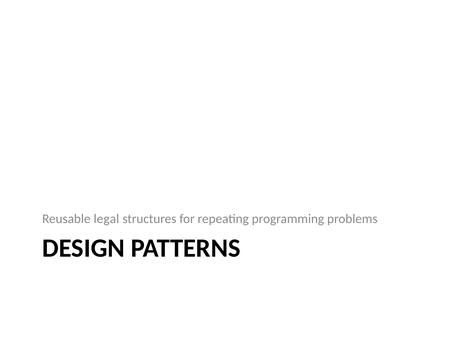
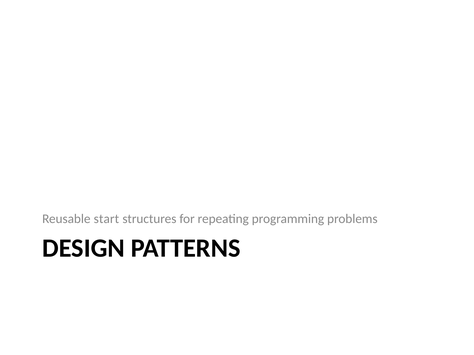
legal: legal -> start
